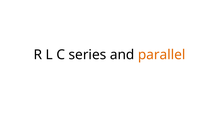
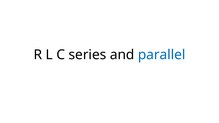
parallel colour: orange -> blue
